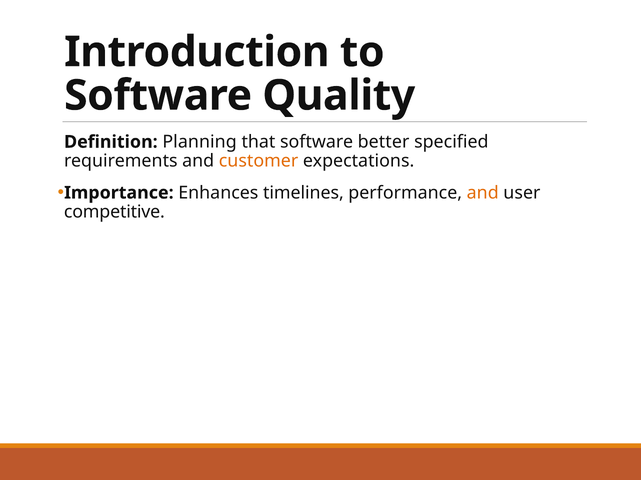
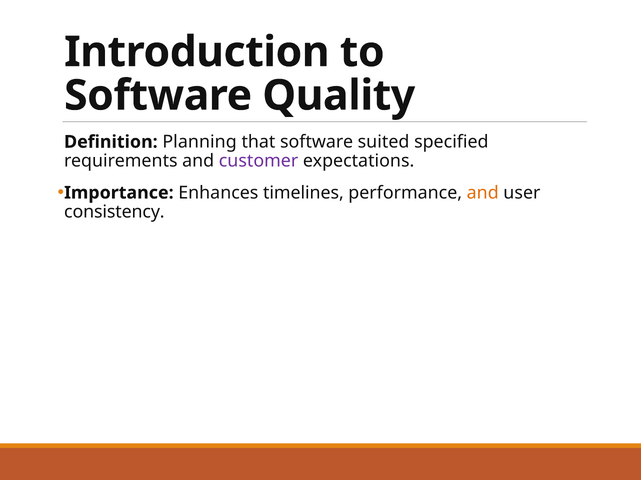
better: better -> suited
customer colour: orange -> purple
competitive: competitive -> consistency
